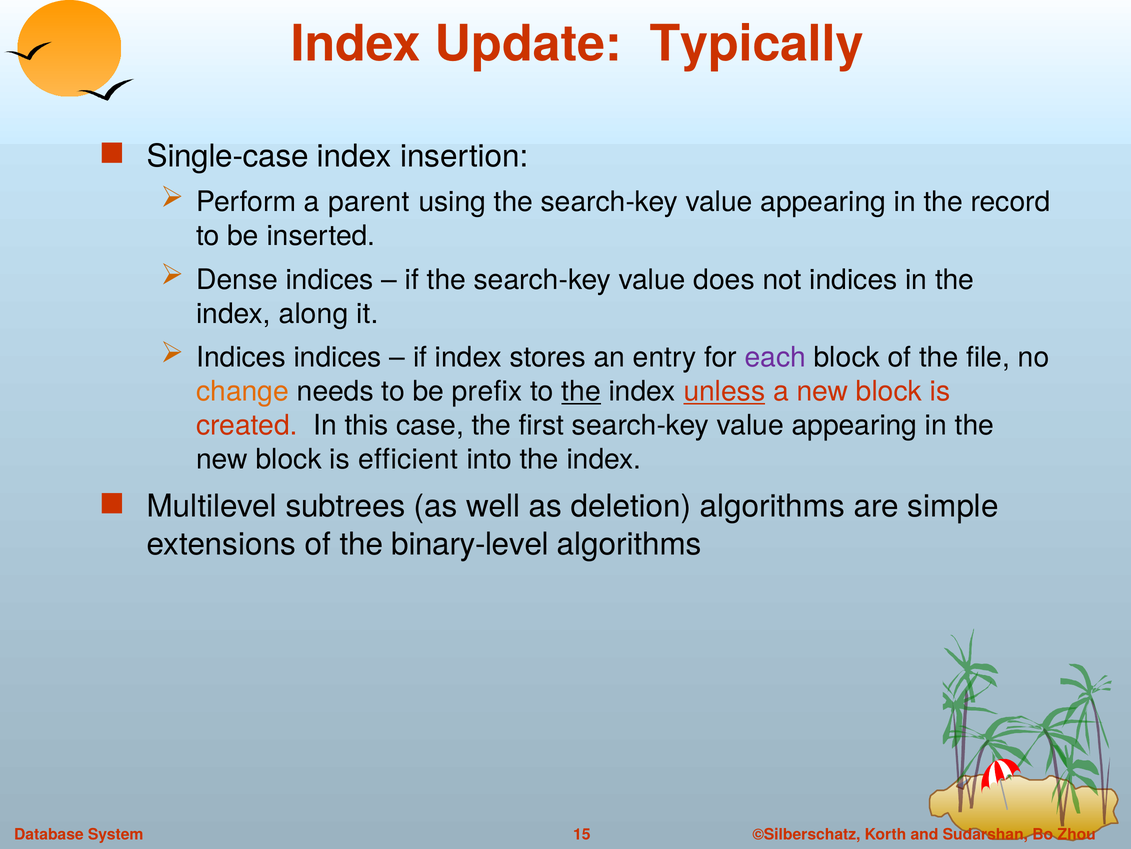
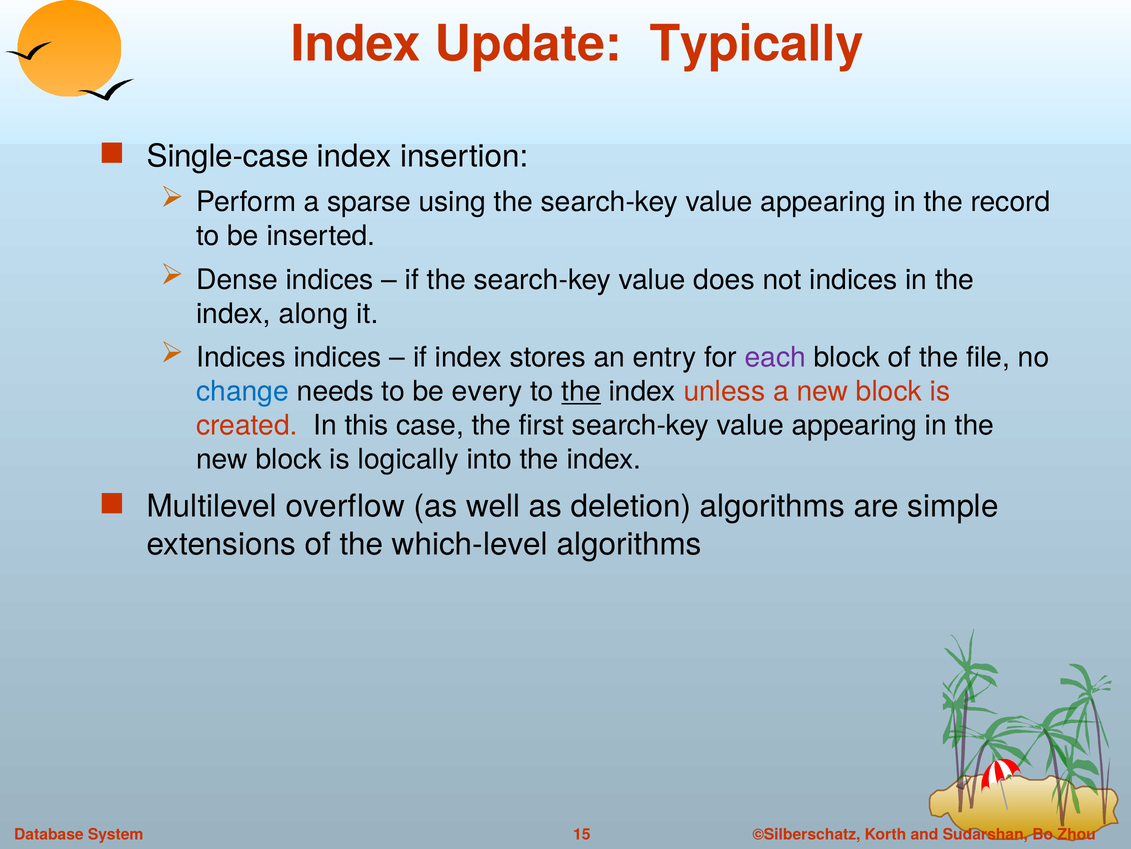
parent: parent -> sparse
change colour: orange -> blue
prefix: prefix -> every
unless underline: present -> none
efficient: efficient -> logically
subtrees: subtrees -> overflow
binary-level: binary-level -> which-level
